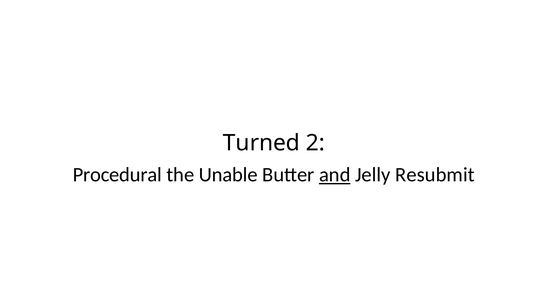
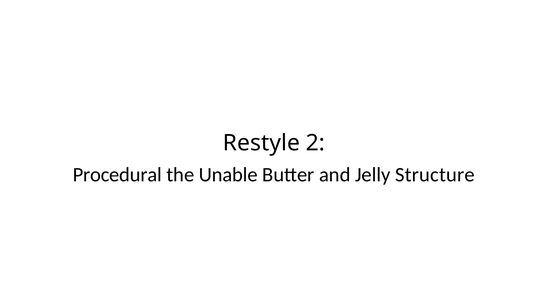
Turned: Turned -> Restyle
and underline: present -> none
Resubmit: Resubmit -> Structure
